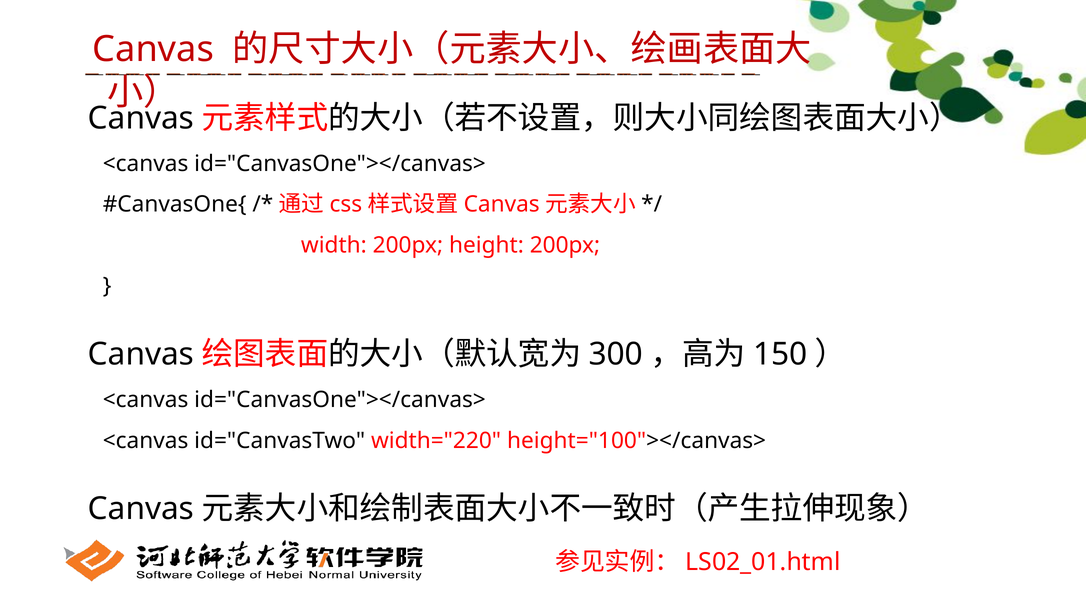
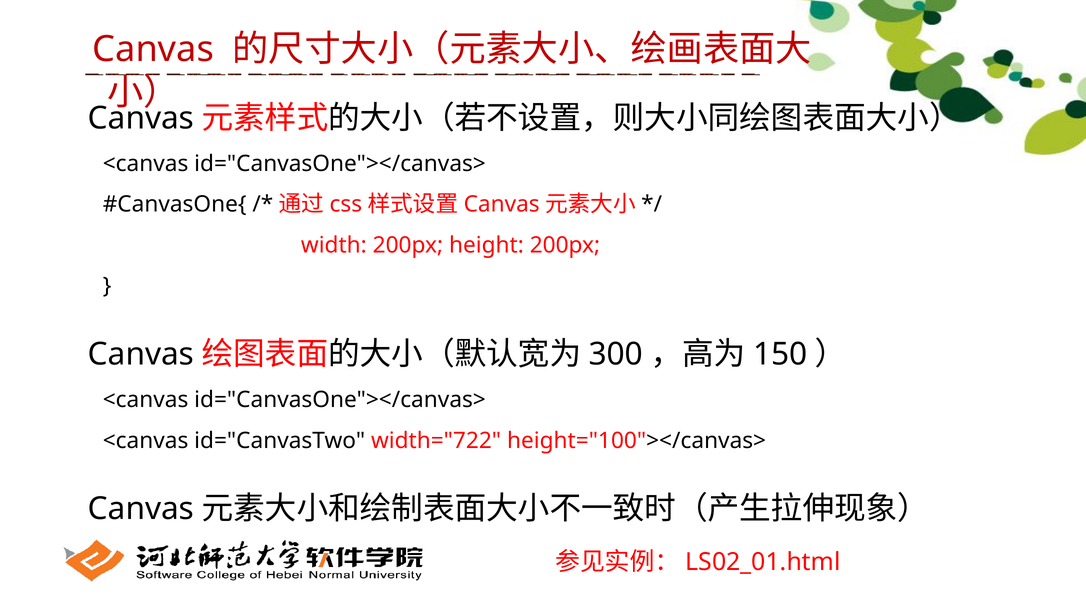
width="220: width="220 -> width="722
